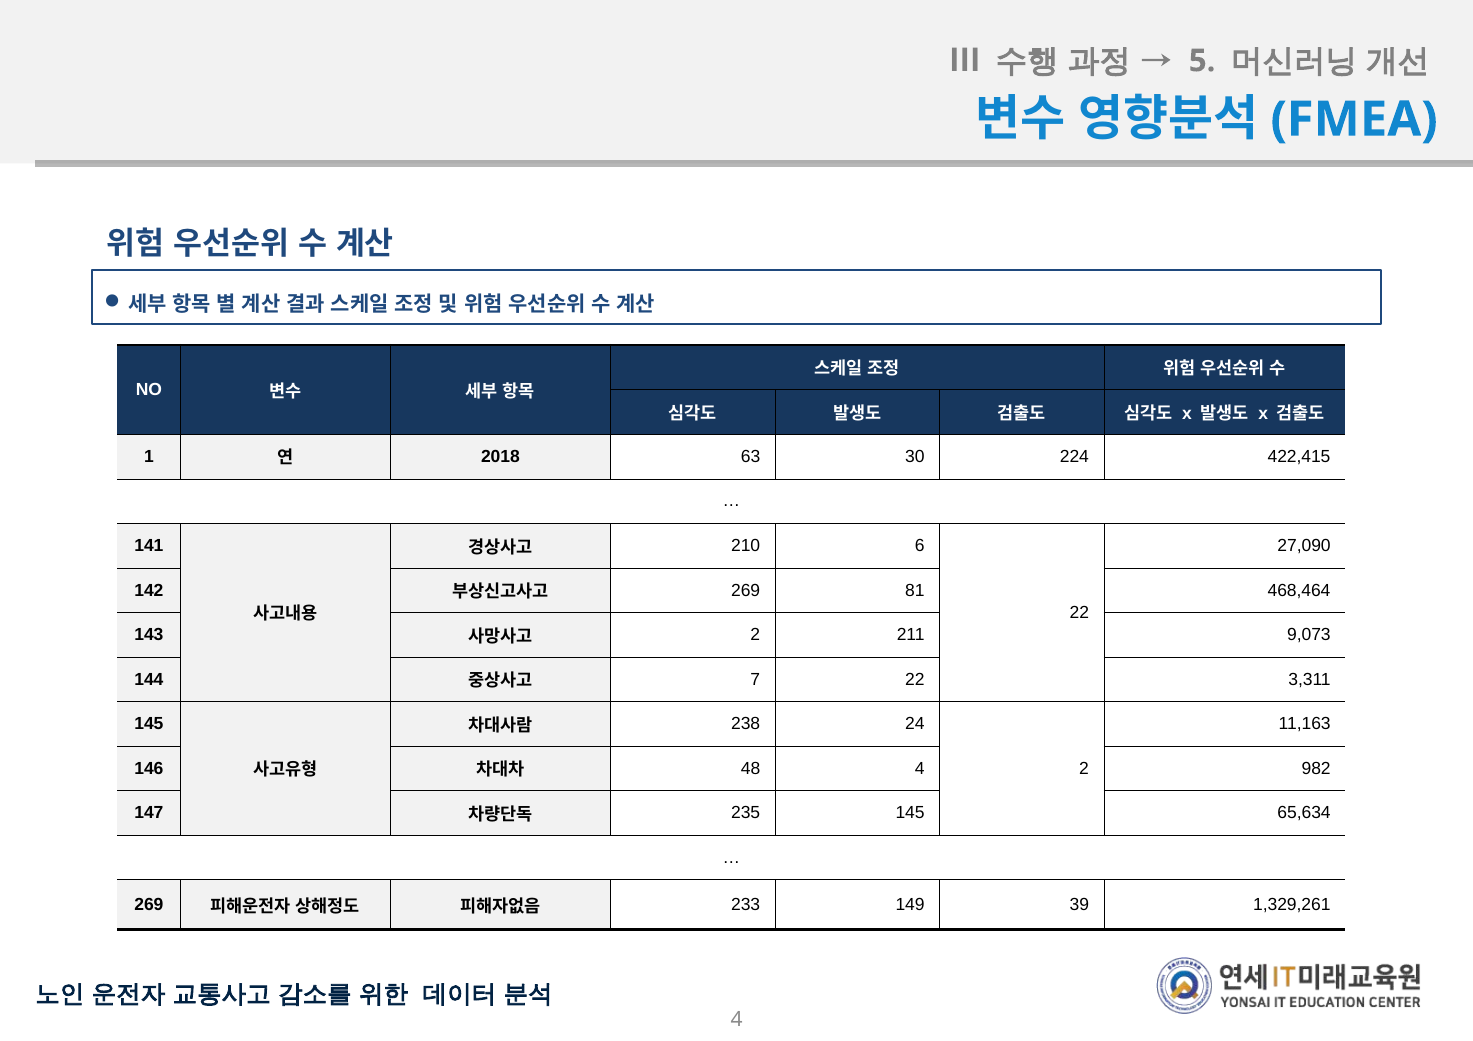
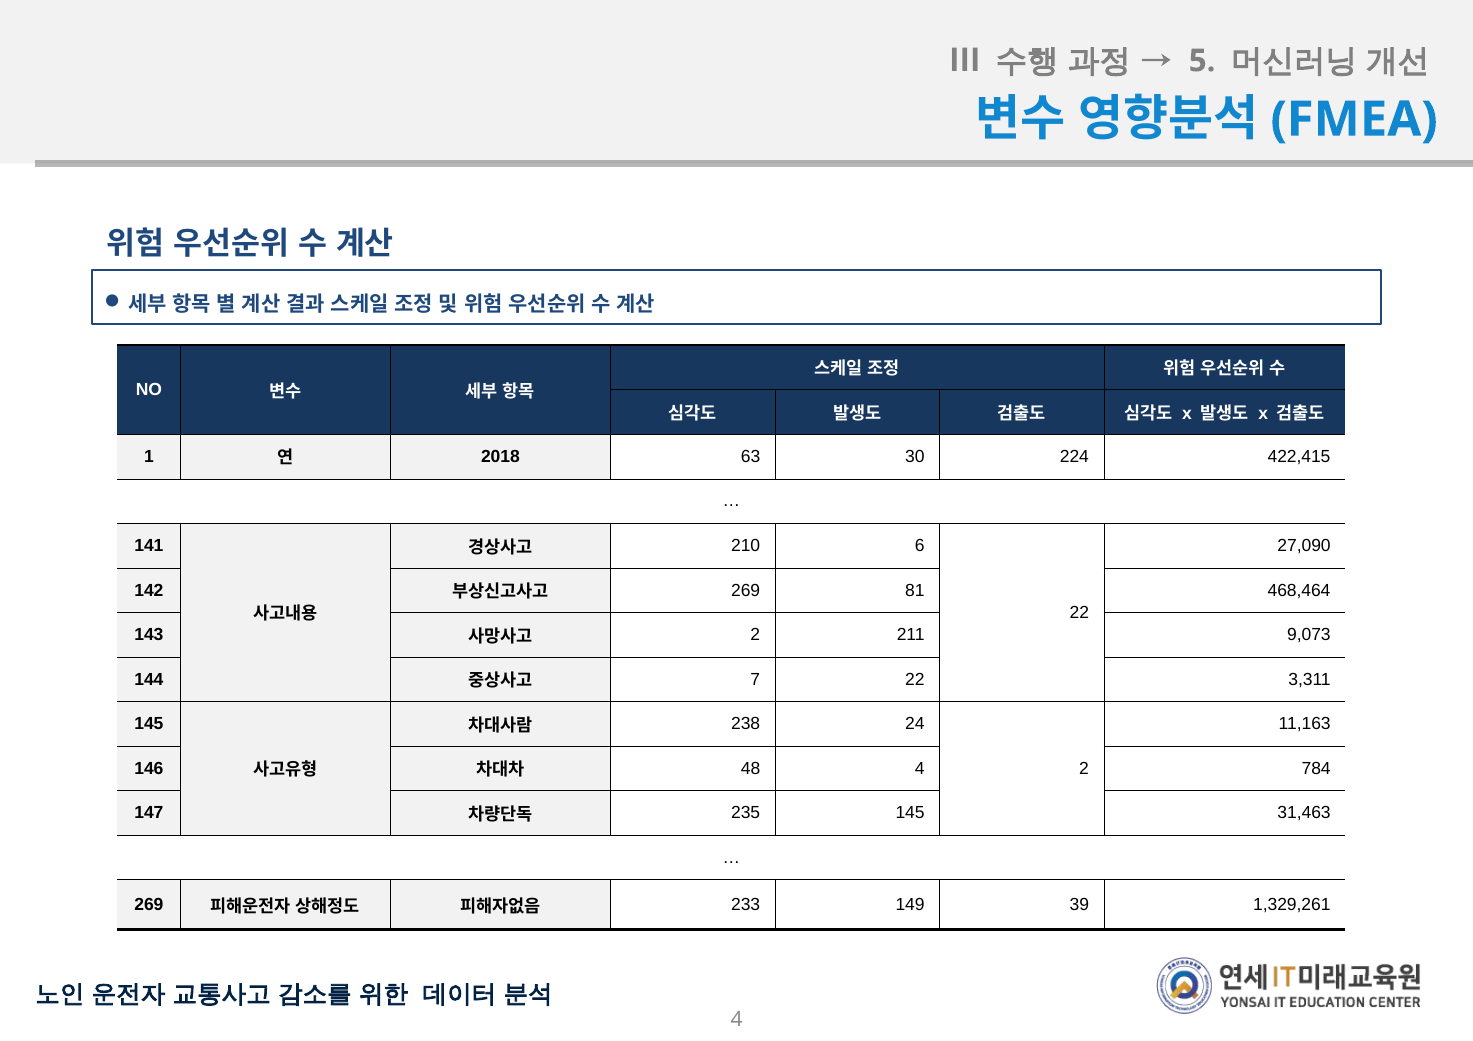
982: 982 -> 784
65,634: 65,634 -> 31,463
